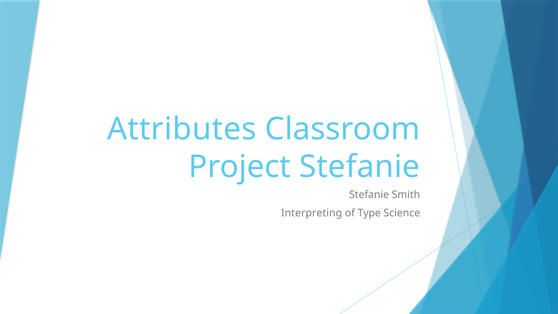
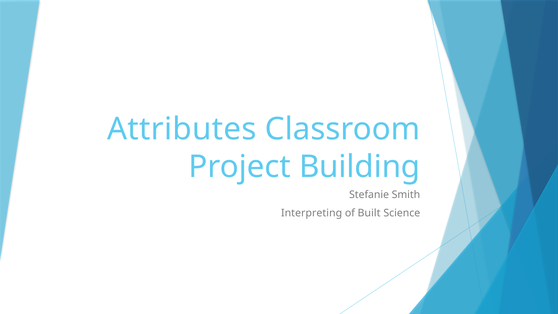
Project Stefanie: Stefanie -> Building
Type: Type -> Built
